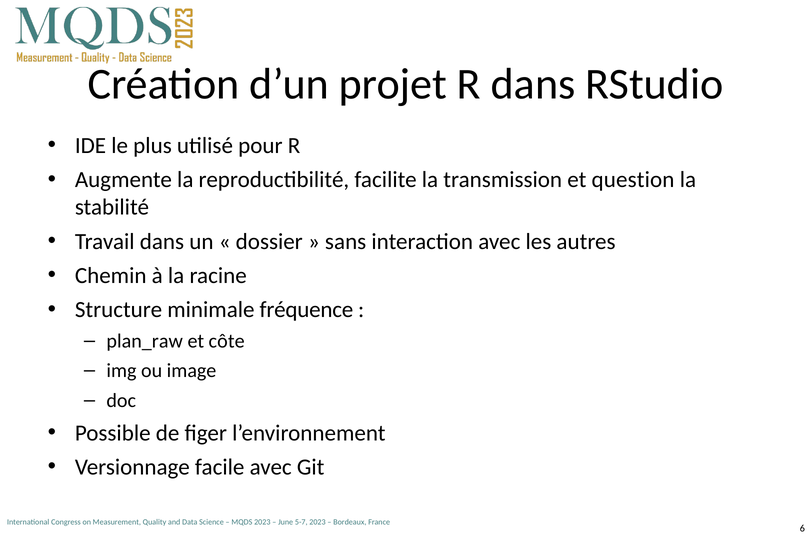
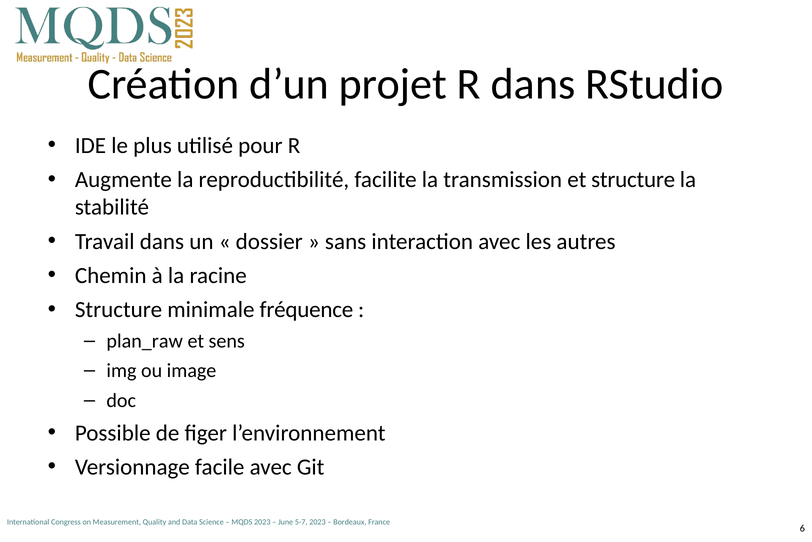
et question: question -> structure
côte: côte -> sens
